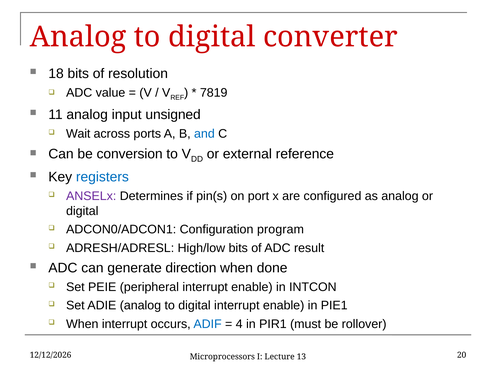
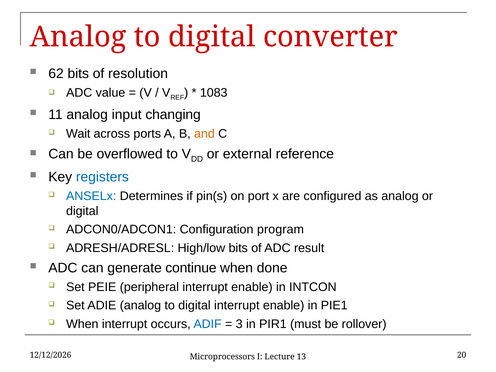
18: 18 -> 62
7819: 7819 -> 1083
unsigned: unsigned -> changing
and colour: blue -> orange
conversion: conversion -> overflowed
ANSELx colour: purple -> blue
direction: direction -> continue
4: 4 -> 3
